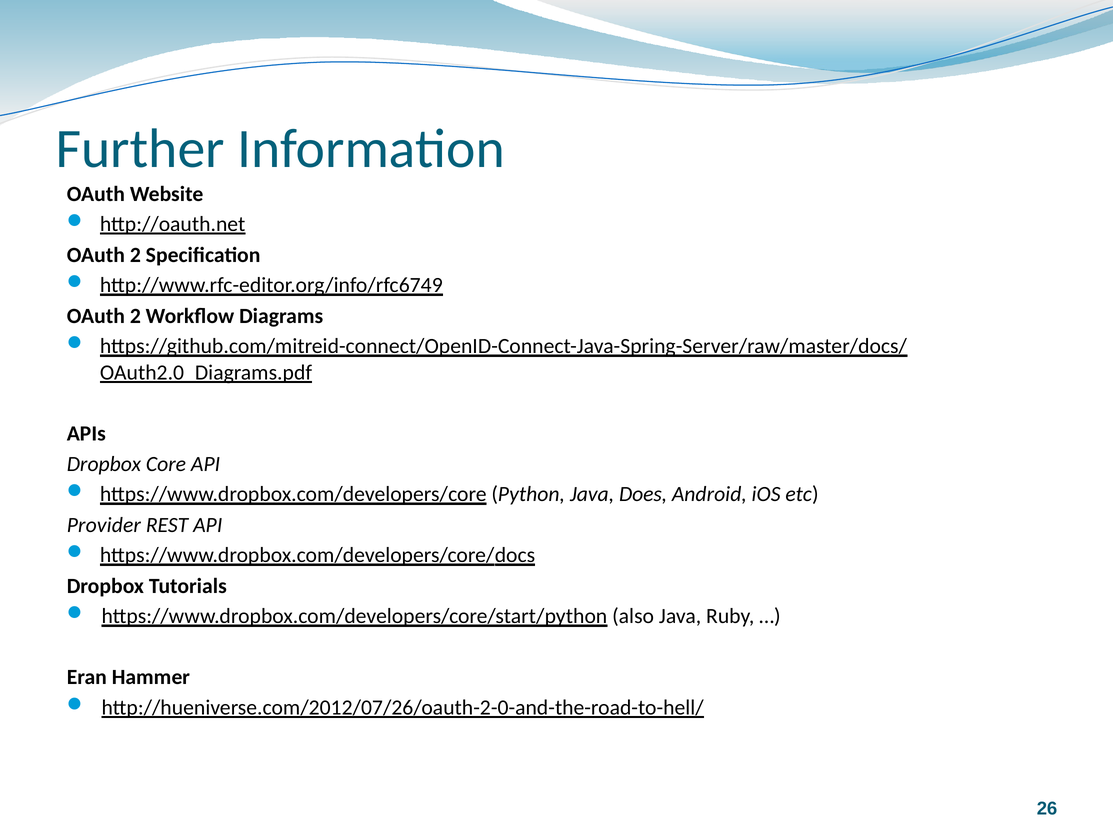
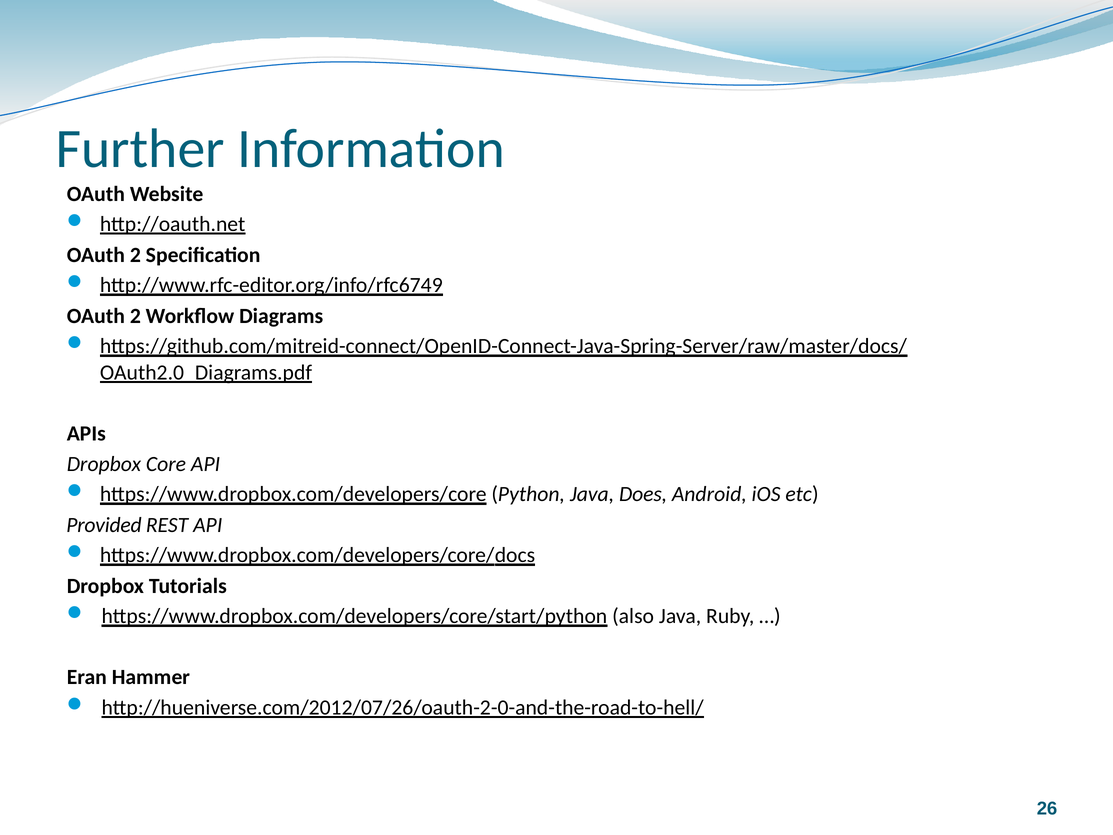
Provider: Provider -> Provided
